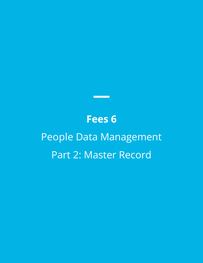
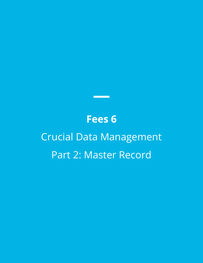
People: People -> Crucial
